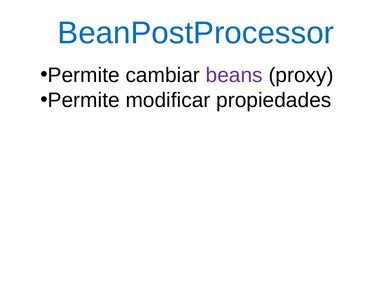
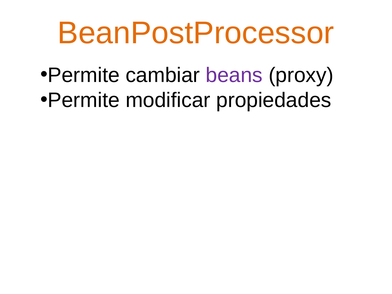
BeanPostProcessor colour: blue -> orange
